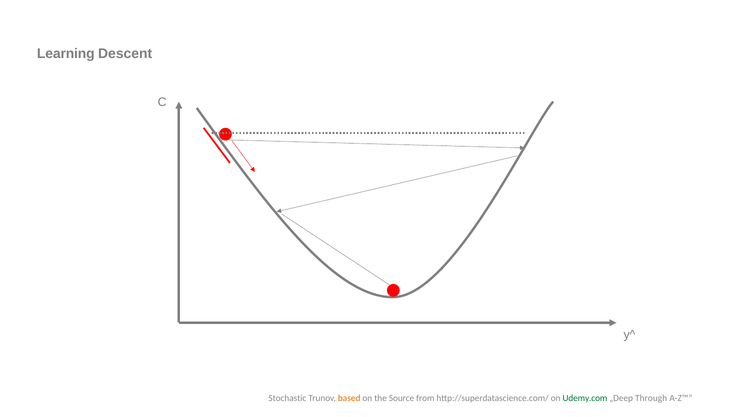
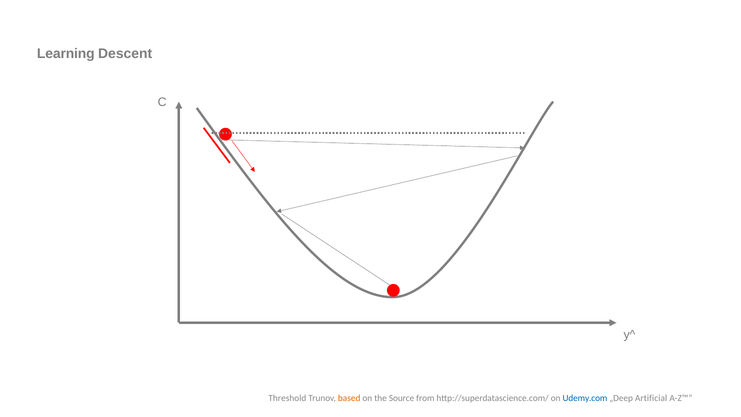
Stochastic: Stochastic -> Threshold
Udemy.com colour: green -> blue
Through: Through -> Artificial
